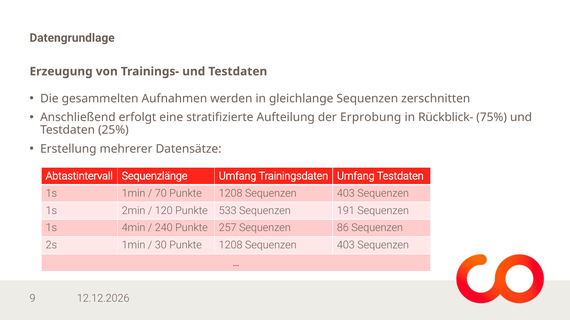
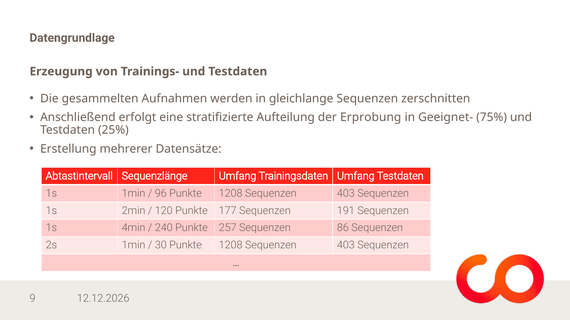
Rückblick-: Rückblick- -> Geeignet-
70: 70 -> 96
533: 533 -> 177
